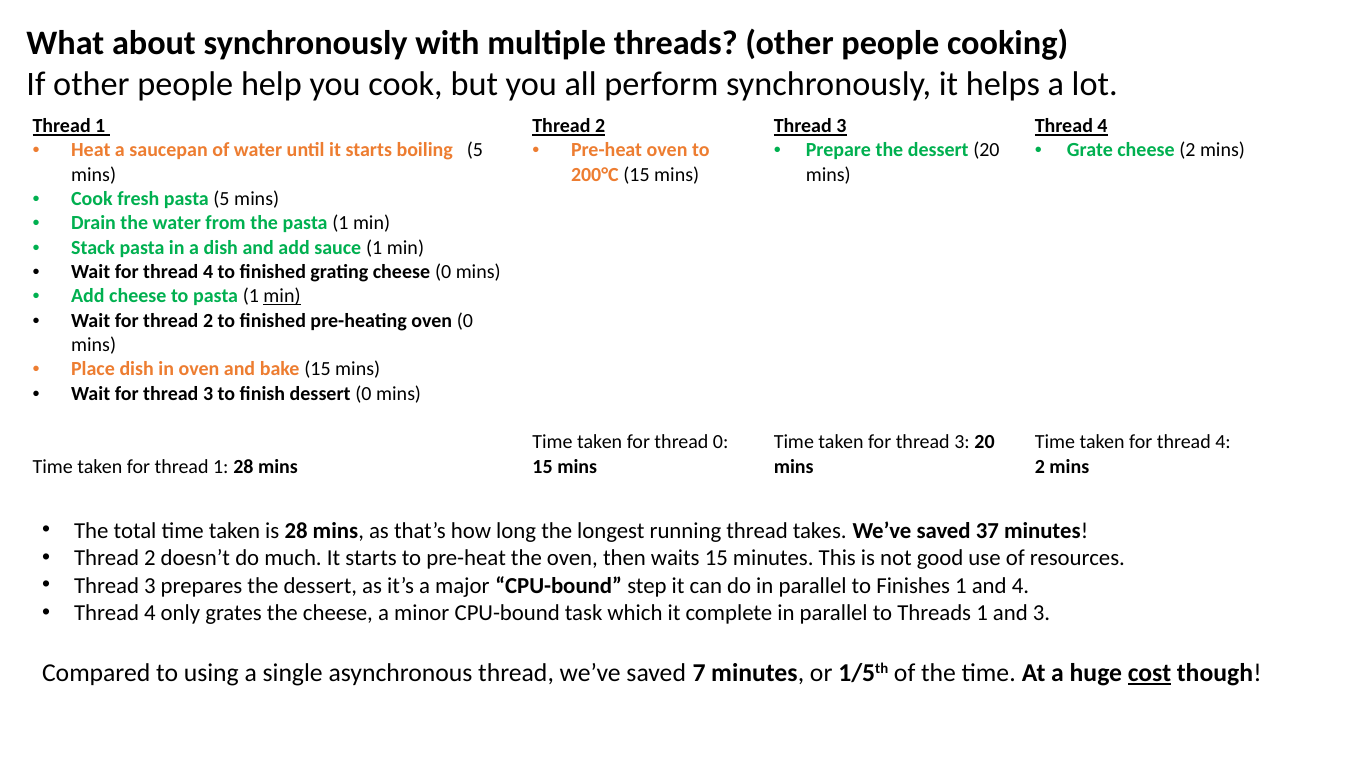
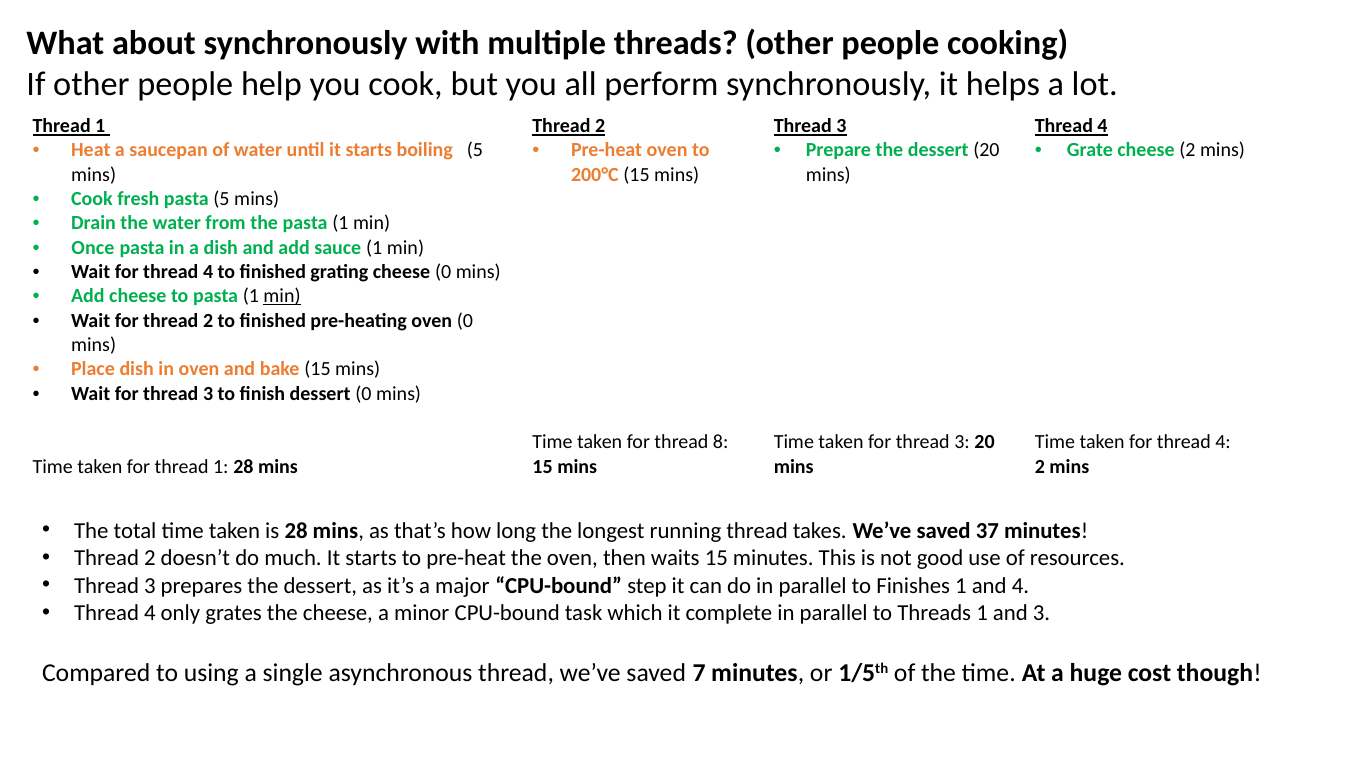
Stack: Stack -> Once
thread 0: 0 -> 8
cost underline: present -> none
